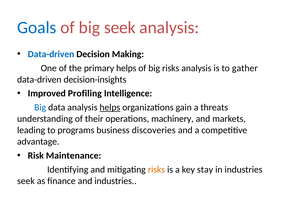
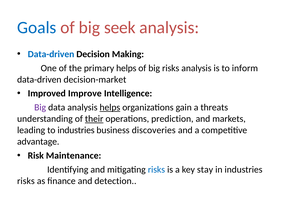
gather: gather -> inform
decision-insights: decision-insights -> decision-market
Profiling: Profiling -> Improve
Big at (40, 107) colour: blue -> purple
their underline: none -> present
machinery: machinery -> prediction
to programs: programs -> industries
risks at (156, 169) colour: orange -> blue
seek at (26, 181): seek -> risks
and industries: industries -> detection
